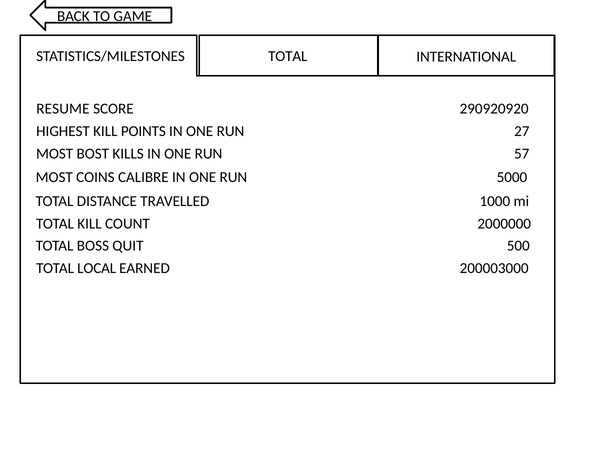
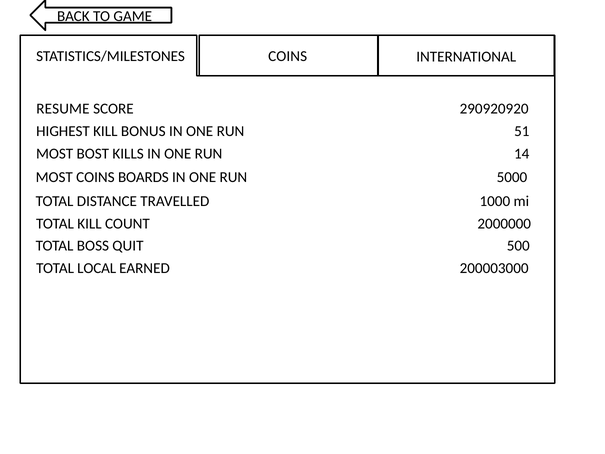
TOTAL at (288, 56): TOTAL -> COINS
POINTS: POINTS -> BONUS
27: 27 -> 51
57: 57 -> 14
CALIBRE: CALIBRE -> BOARDS
